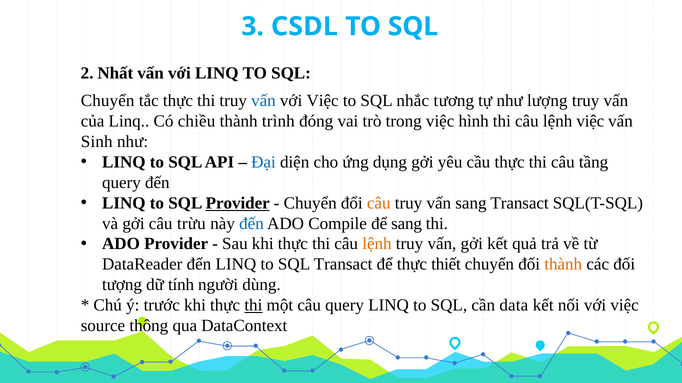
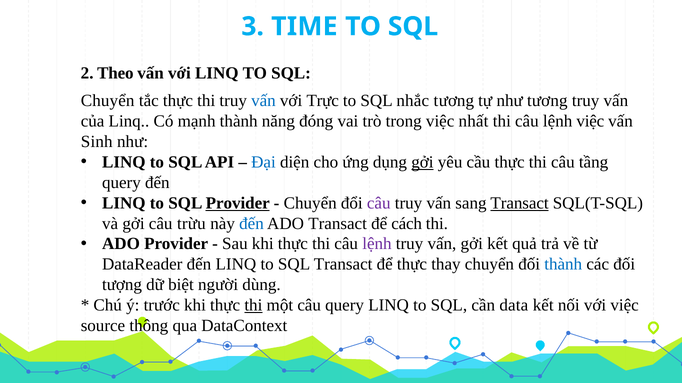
CSDL: CSDL -> TIME
Nhất: Nhất -> Theo
Việc at (323, 101): Việc -> Trực
như lượng: lượng -> tương
chiều: chiều -> mạnh
trình: trình -> năng
hình: hình -> nhất
gởi at (422, 162) underline: none -> present
câu at (379, 203) colour: orange -> purple
Transact at (520, 203) underline: none -> present
ADO Compile: Compile -> Transact
để sang: sang -> cách
lệnh at (377, 244) colour: orange -> purple
thiết: thiết -> thay
thành at (563, 265) colour: orange -> blue
tính: tính -> biệt
